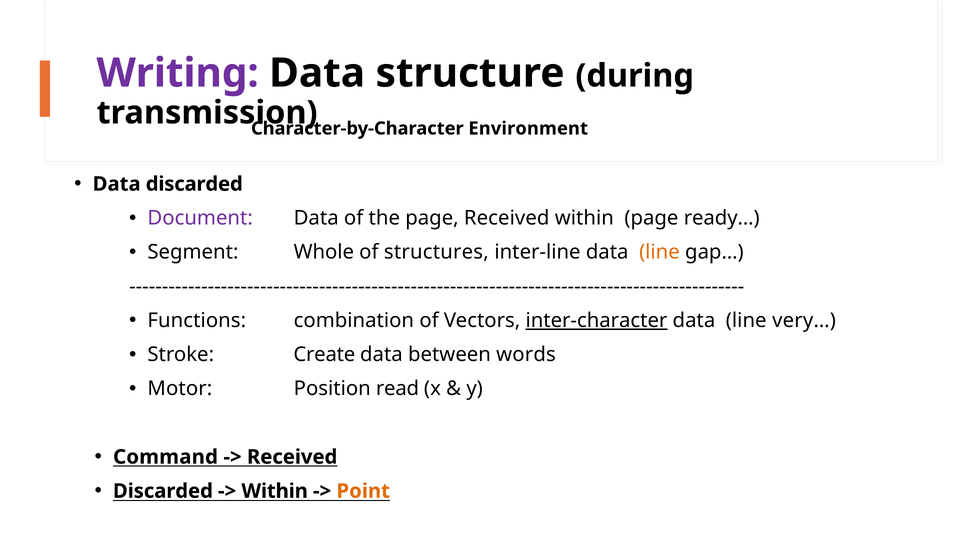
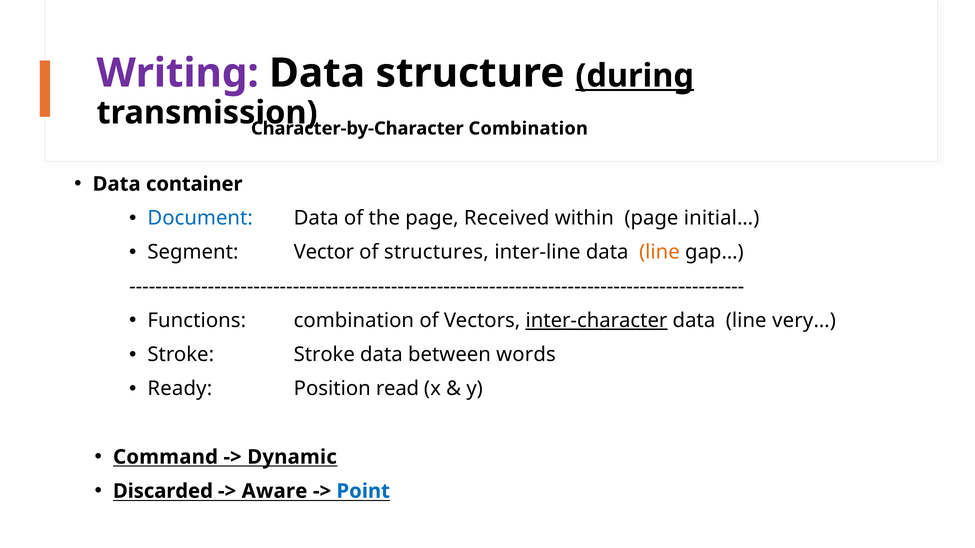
during underline: none -> present
Character-by-Character Environment: Environment -> Combination
Data discarded: discarded -> container
Document colour: purple -> blue
ready…: ready… -> initial…
Whole: Whole -> Vector
Stroke Create: Create -> Stroke
Motor: Motor -> Ready
Received at (292, 457): Received -> Dynamic
Within at (275, 491): Within -> Aware
Point colour: orange -> blue
